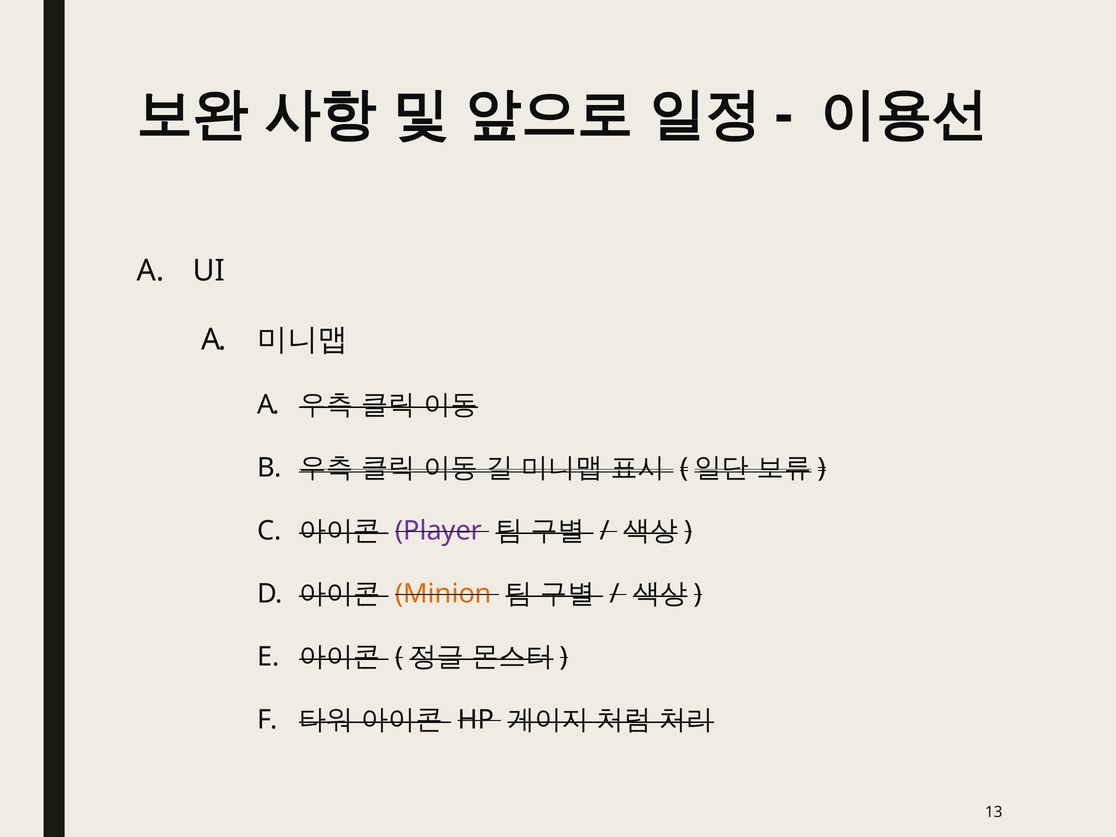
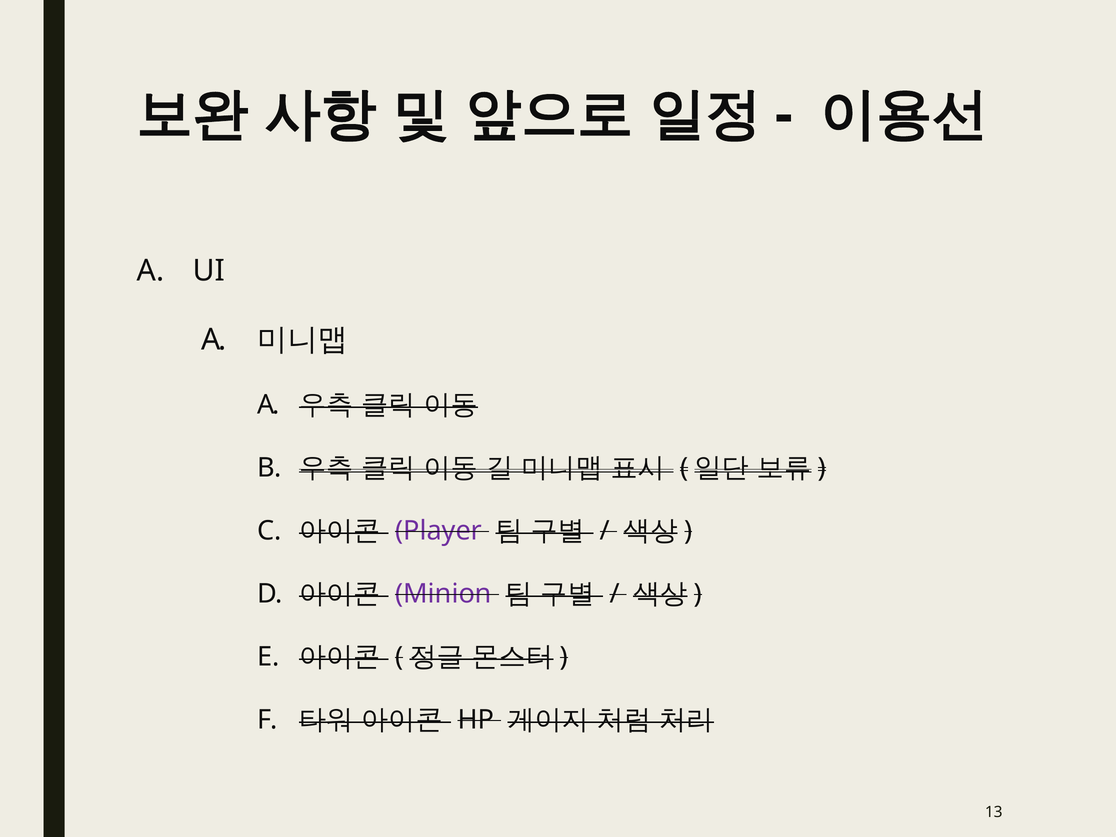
Minion colour: orange -> purple
